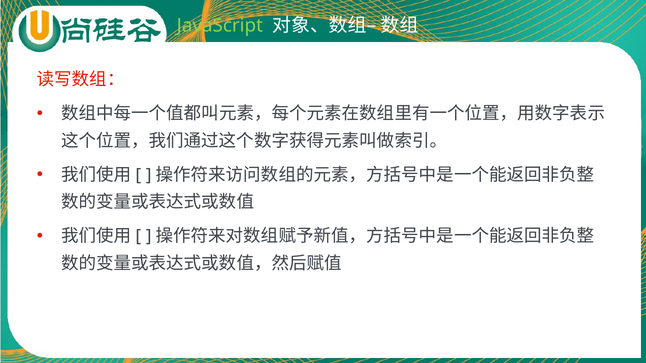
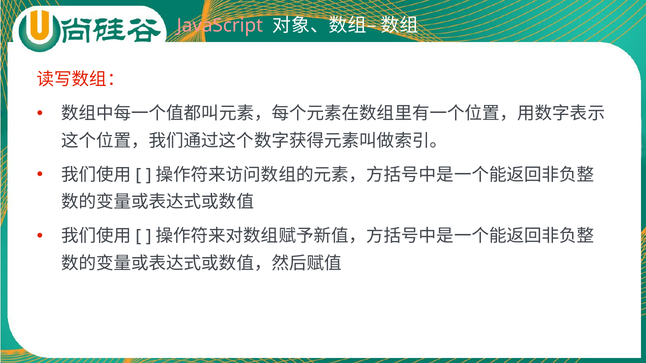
JavaScript colour: light green -> pink
